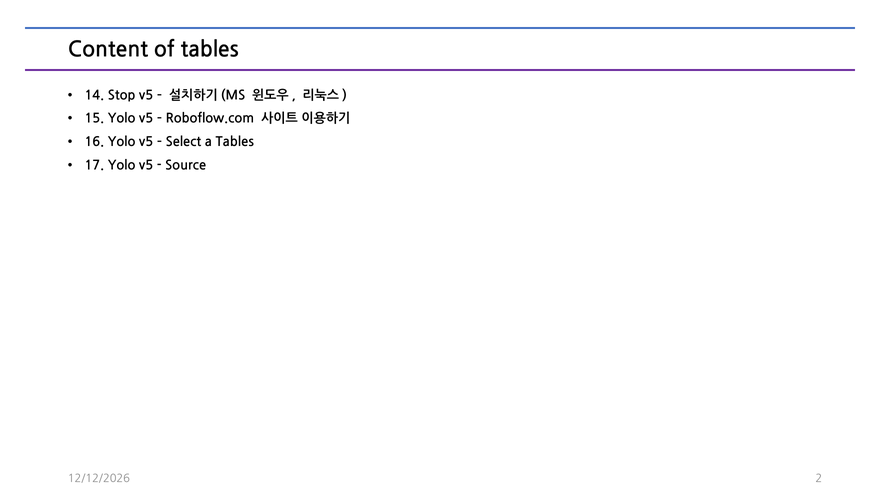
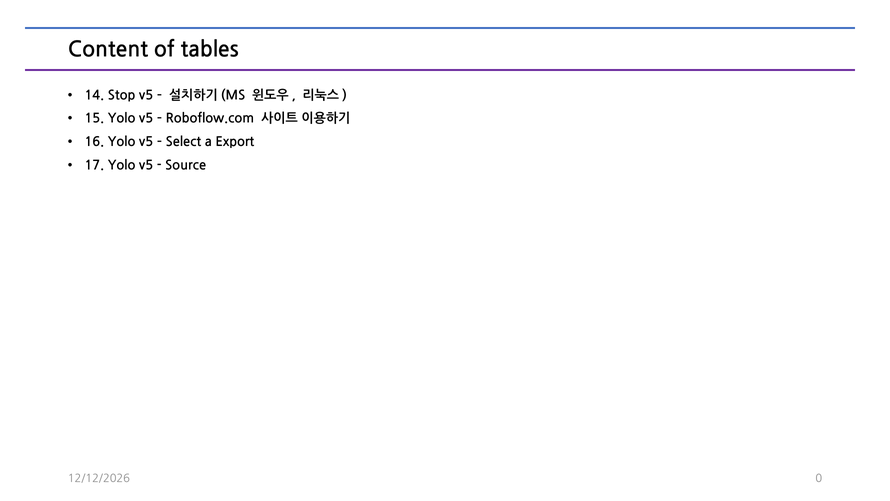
a Tables: Tables -> Export
2: 2 -> 0
